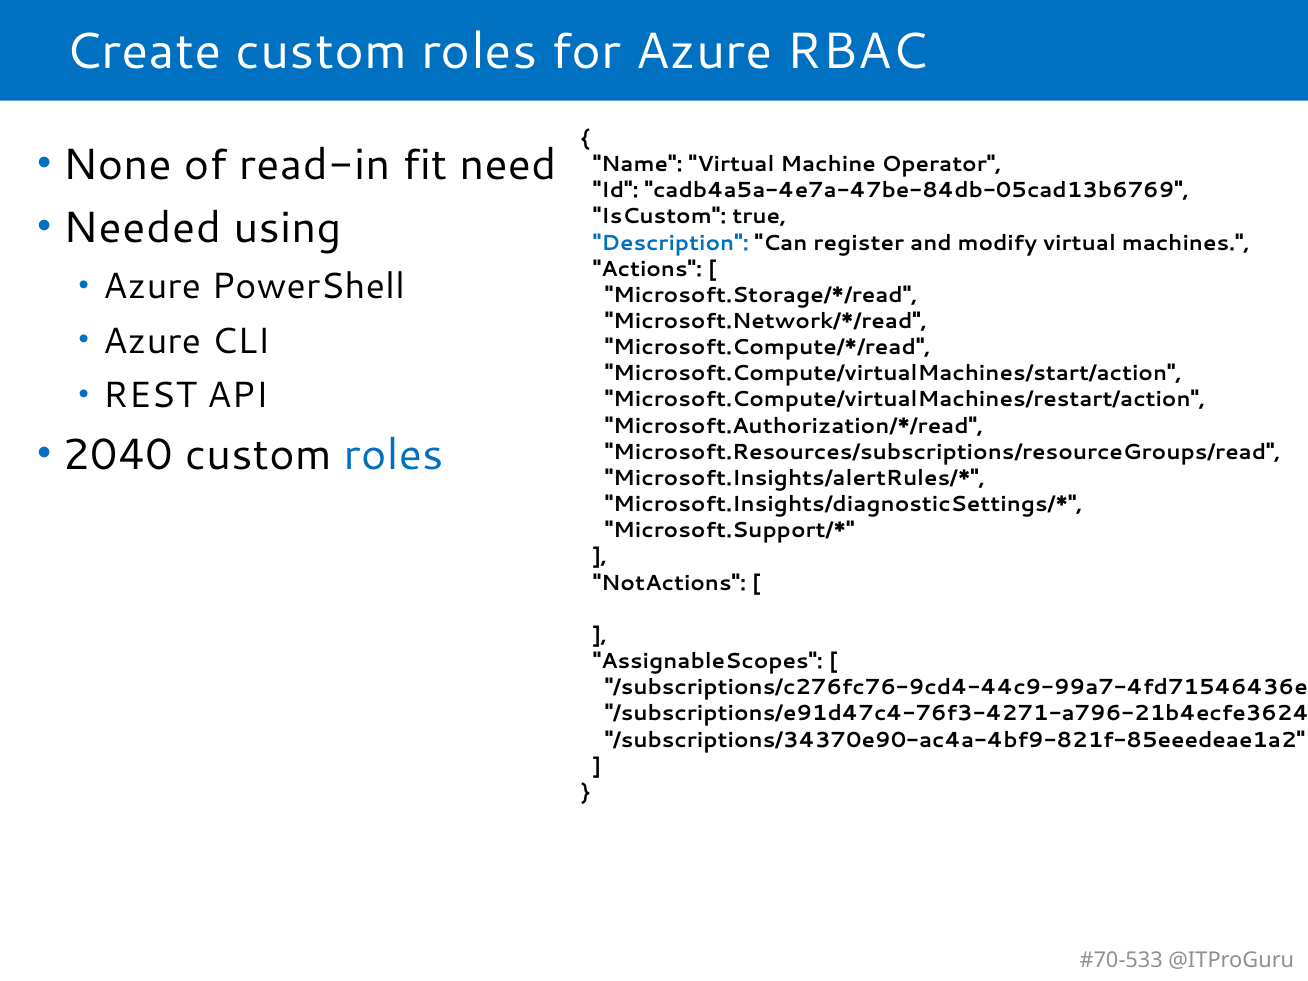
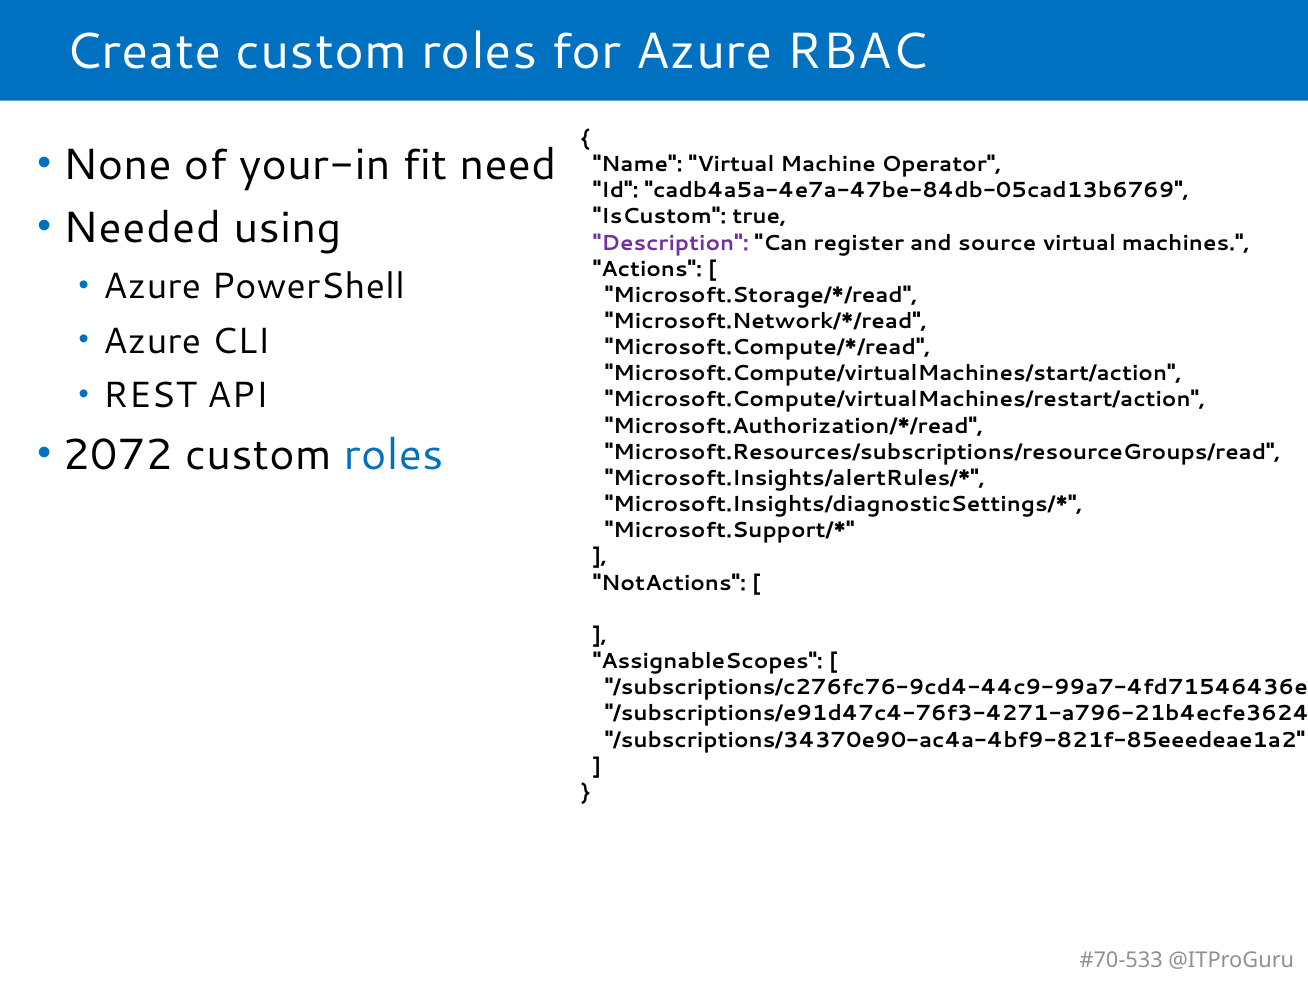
read-in: read-in -> your-in
Description colour: blue -> purple
modify: modify -> source
2040: 2040 -> 2072
